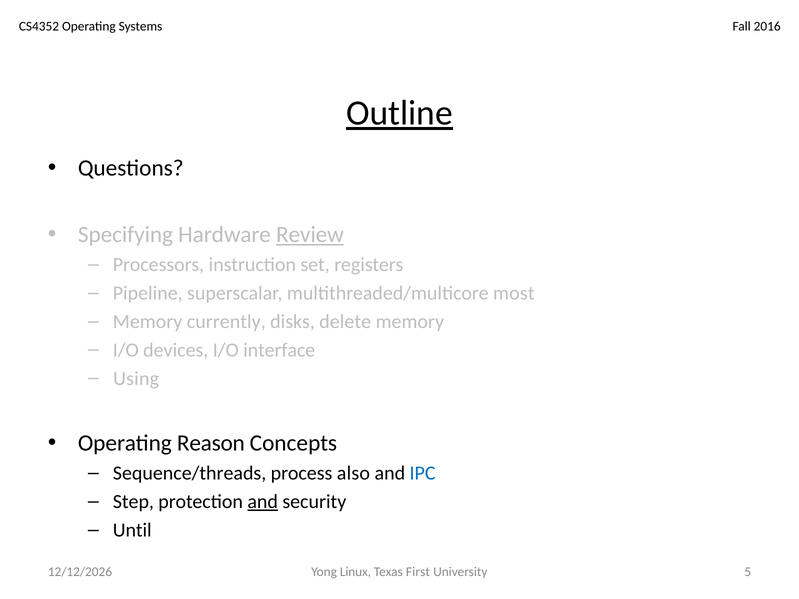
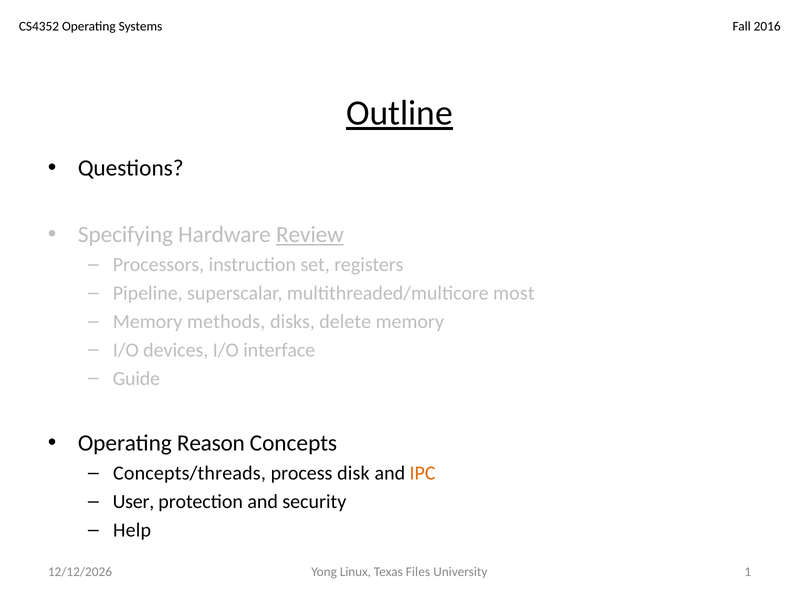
currently: currently -> methods
Using: Using -> Guide
Sequence/threads: Sequence/threads -> Concepts/threads
also: also -> disk
IPC colour: blue -> orange
Step: Step -> User
and at (263, 502) underline: present -> none
Until: Until -> Help
First: First -> Files
5: 5 -> 1
